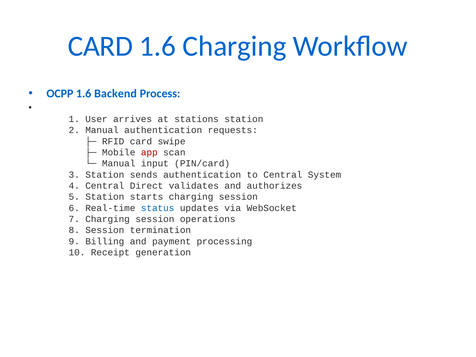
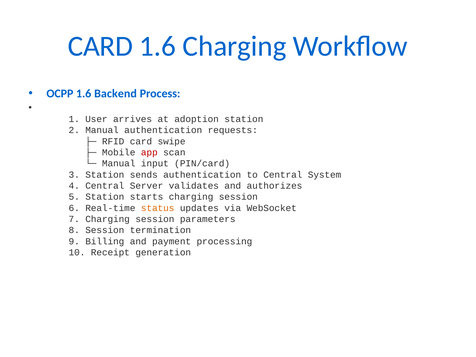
stations: stations -> adoption
Direct: Direct -> Server
status colour: blue -> orange
operations: operations -> parameters
